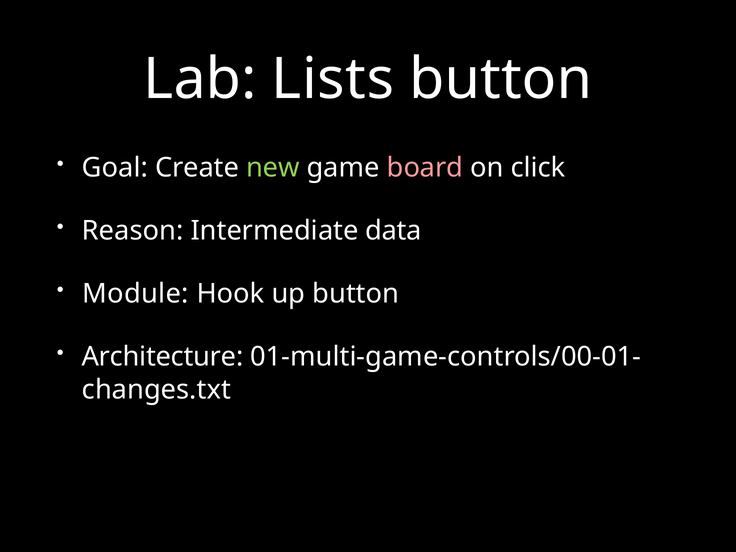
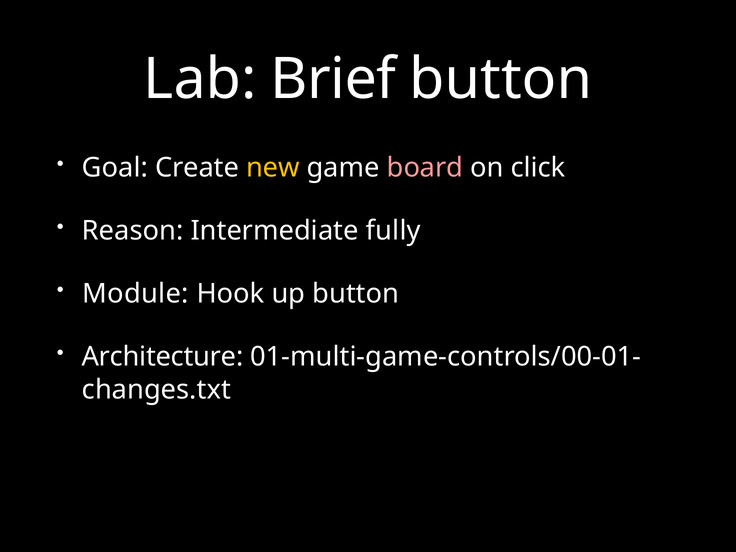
Lists: Lists -> Brief
new colour: light green -> yellow
data: data -> fully
